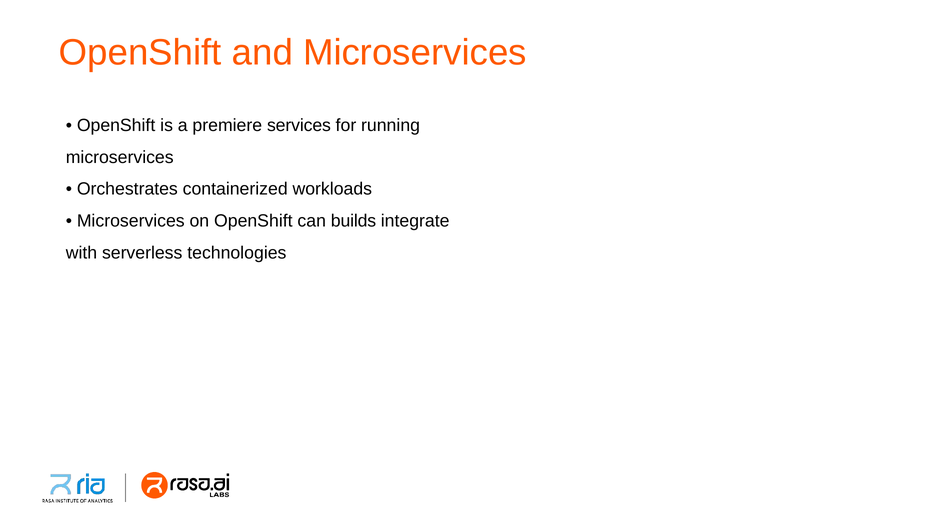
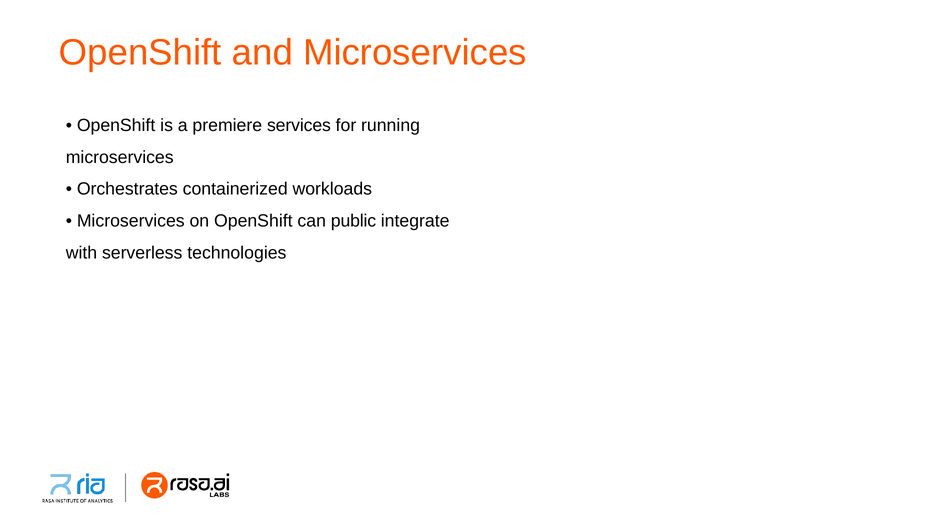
builds: builds -> public
